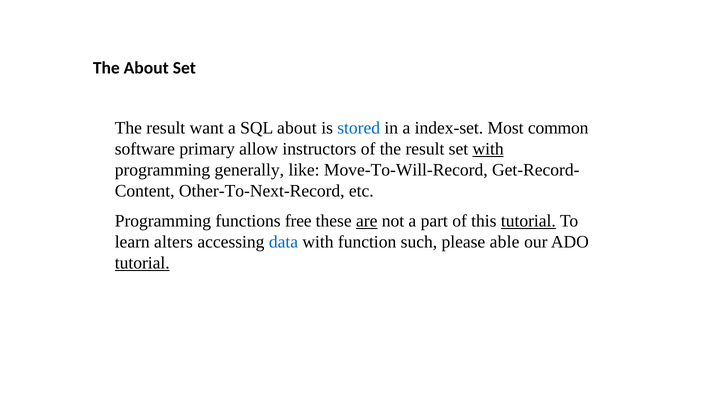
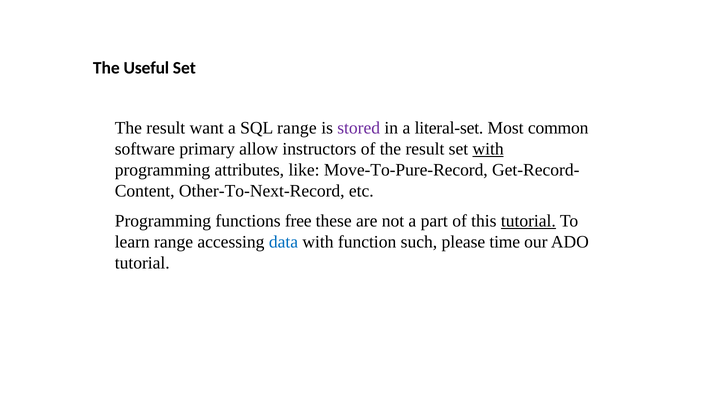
The About: About -> Useful
SQL about: about -> range
stored colour: blue -> purple
index-set: index-set -> literal-set
generally: generally -> attributes
Move-To-Will-Record: Move-To-Will-Record -> Move-To-Pure-Record
are underline: present -> none
learn alters: alters -> range
able: able -> time
tutorial at (142, 263) underline: present -> none
